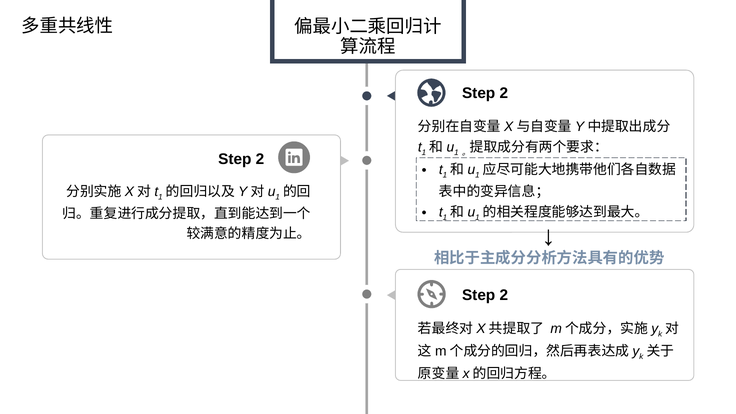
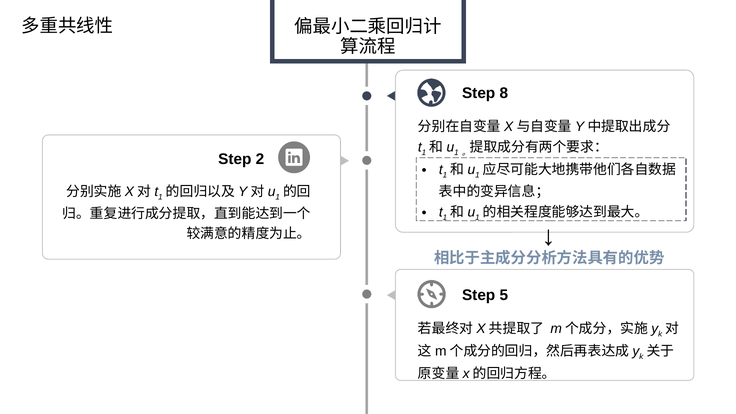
2 at (504, 93): 2 -> 8
2 at (504, 295): 2 -> 5
